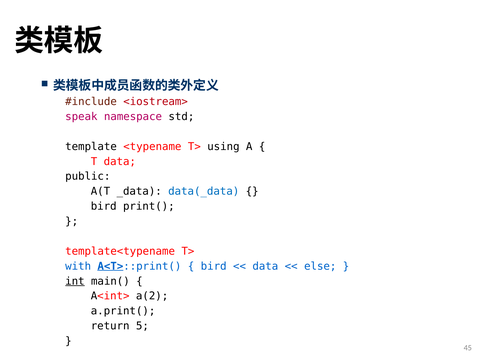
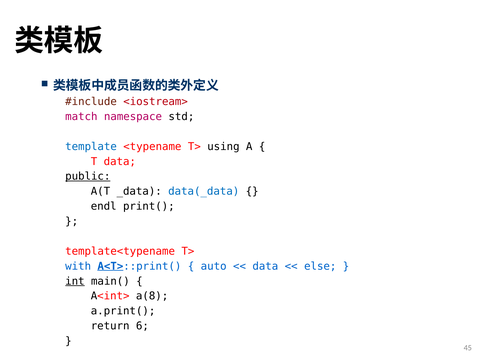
speak: speak -> match
template colour: black -> blue
public underline: none -> present
bird at (104, 206): bird -> endl
bird at (214, 266): bird -> auto
a(2: a(2 -> a(8
5: 5 -> 6
